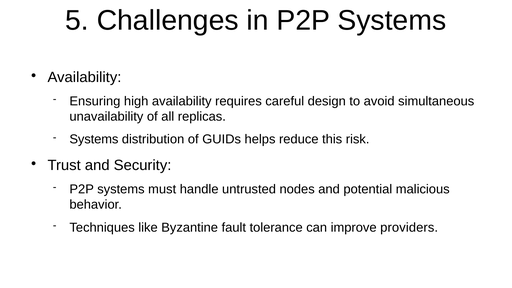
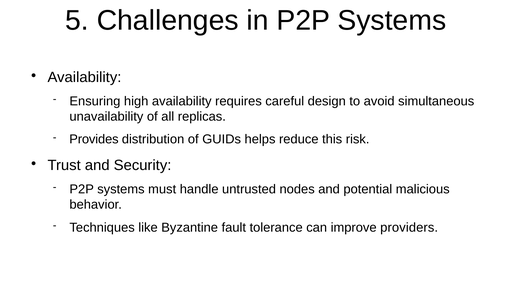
Systems at (94, 139): Systems -> Provides
